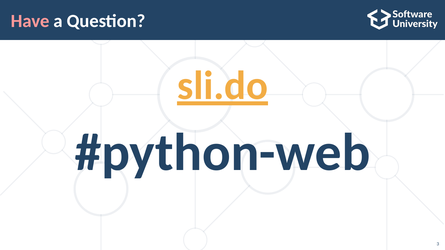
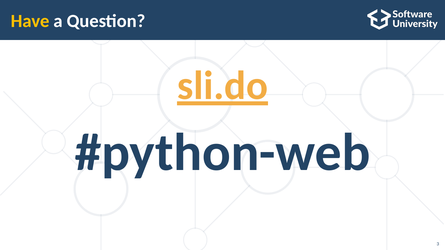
Have colour: pink -> yellow
